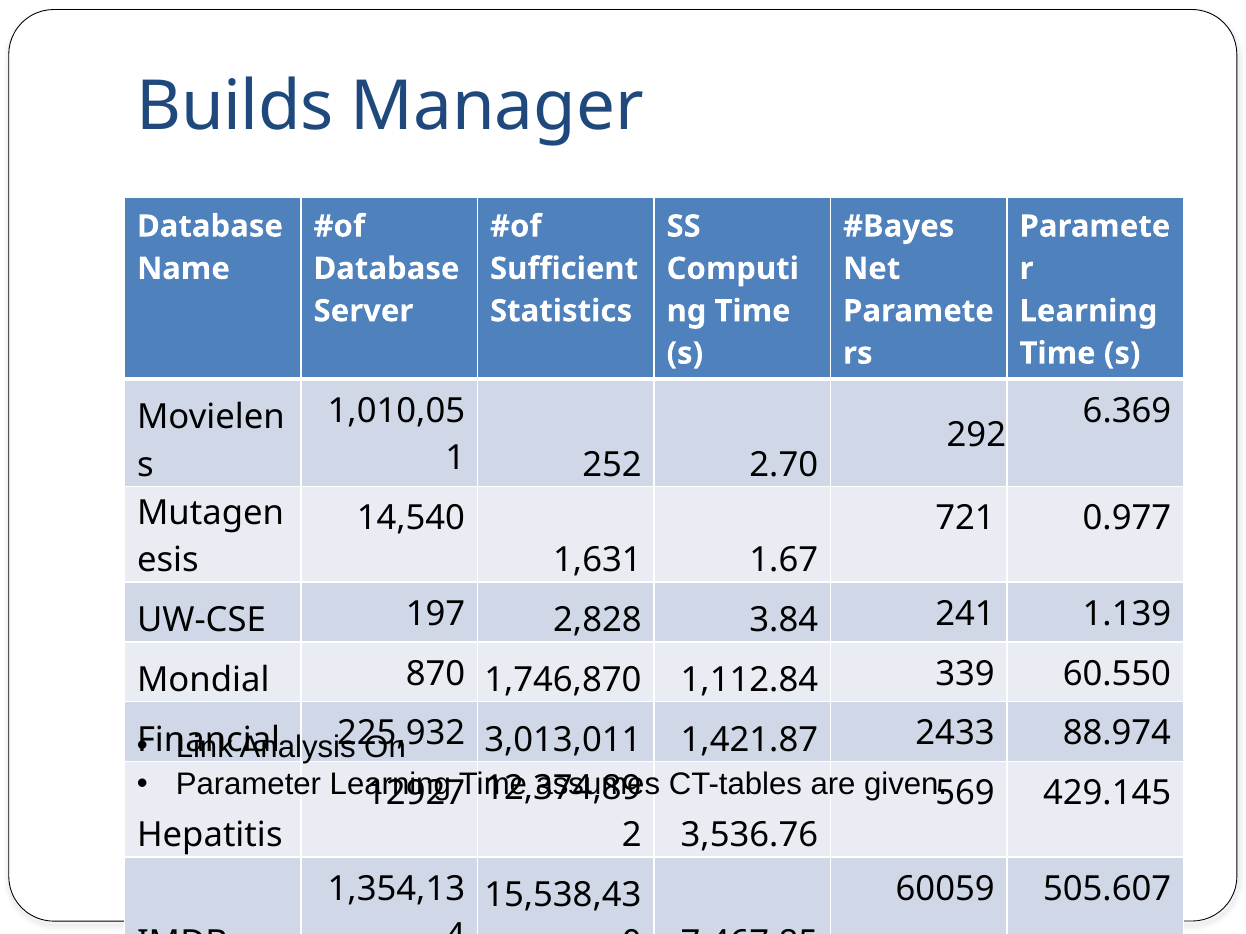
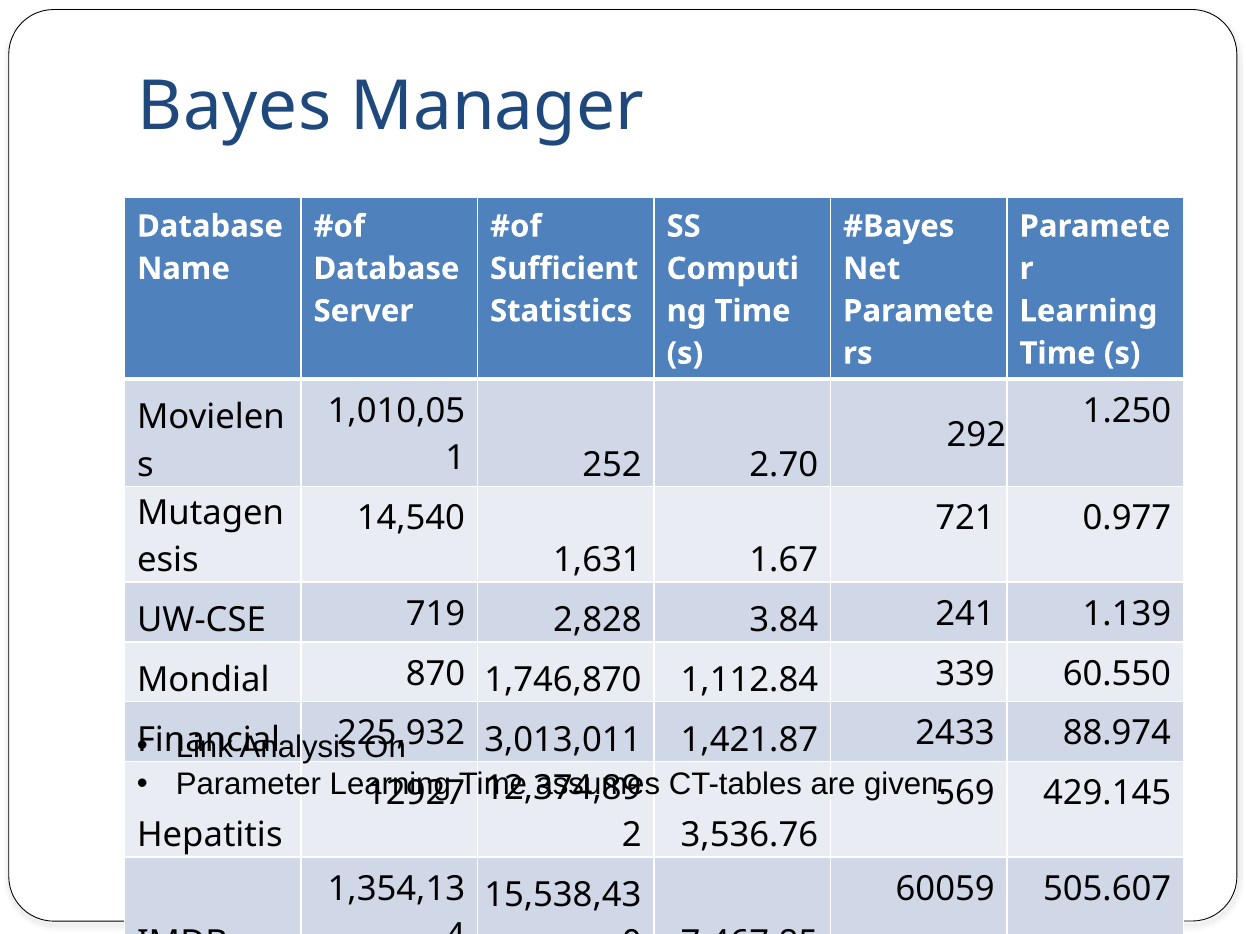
Builds: Builds -> Bayes
6.369: 6.369 -> 1.250
197: 197 -> 719
